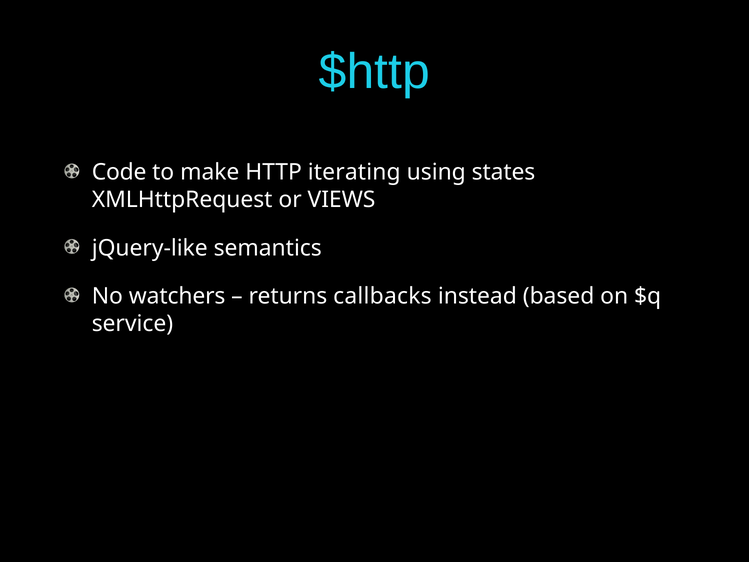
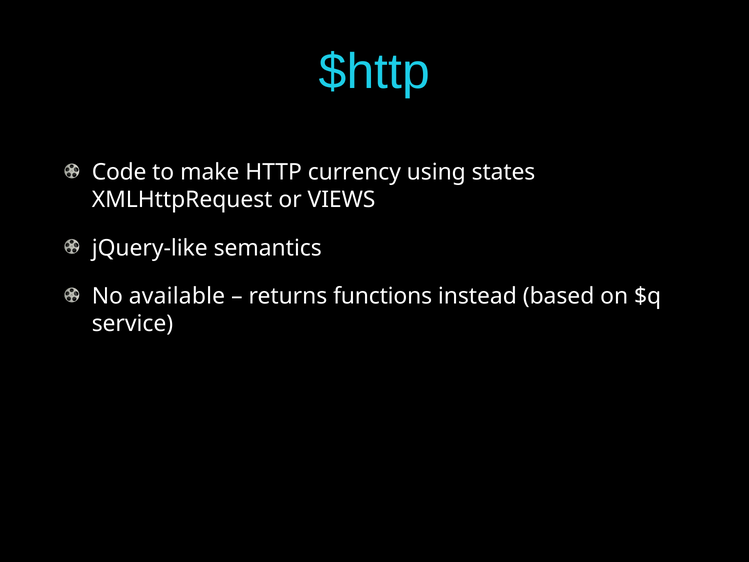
iterating: iterating -> currency
watchers: watchers -> available
callbacks: callbacks -> functions
